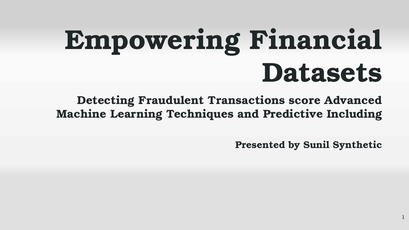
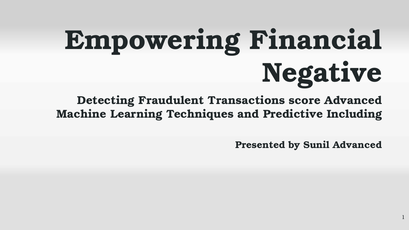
Datasets: Datasets -> Negative
Sunil Synthetic: Synthetic -> Advanced
